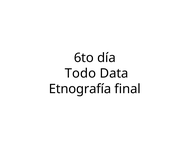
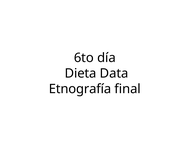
Todo: Todo -> Dieta
